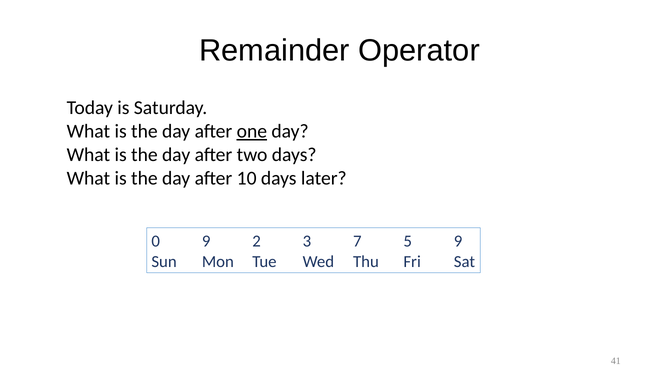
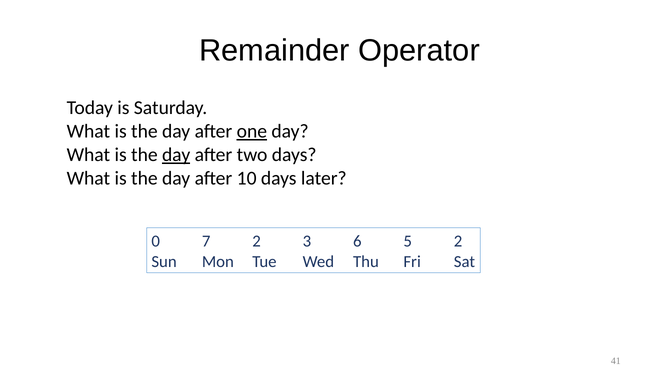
day at (176, 155) underline: none -> present
0 9: 9 -> 7
7: 7 -> 6
5 9: 9 -> 2
